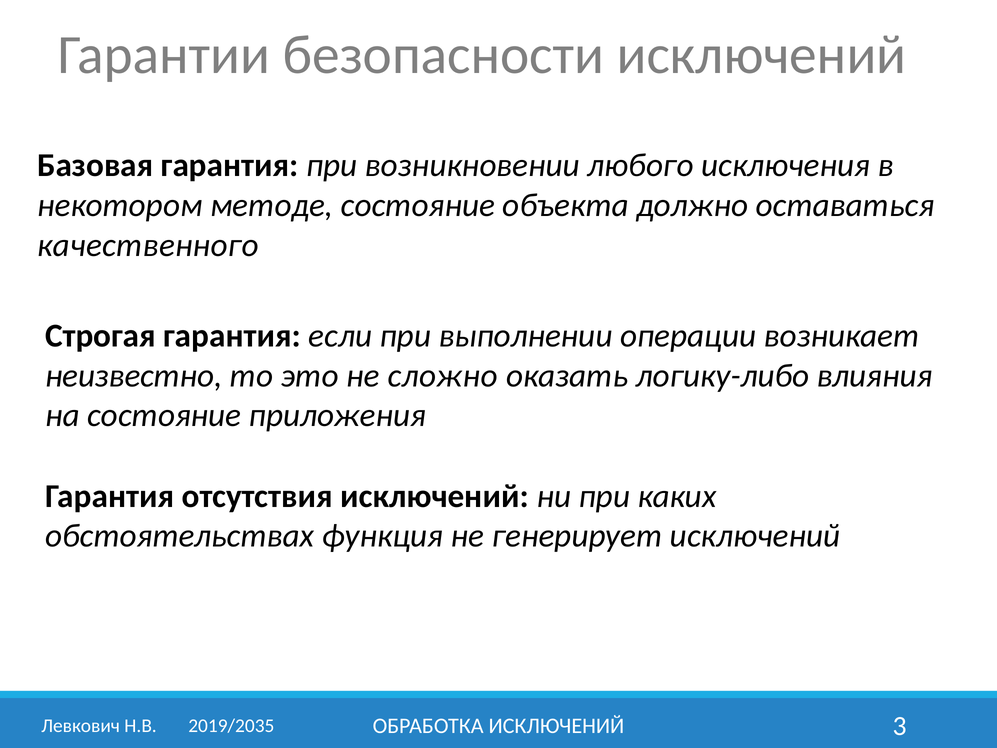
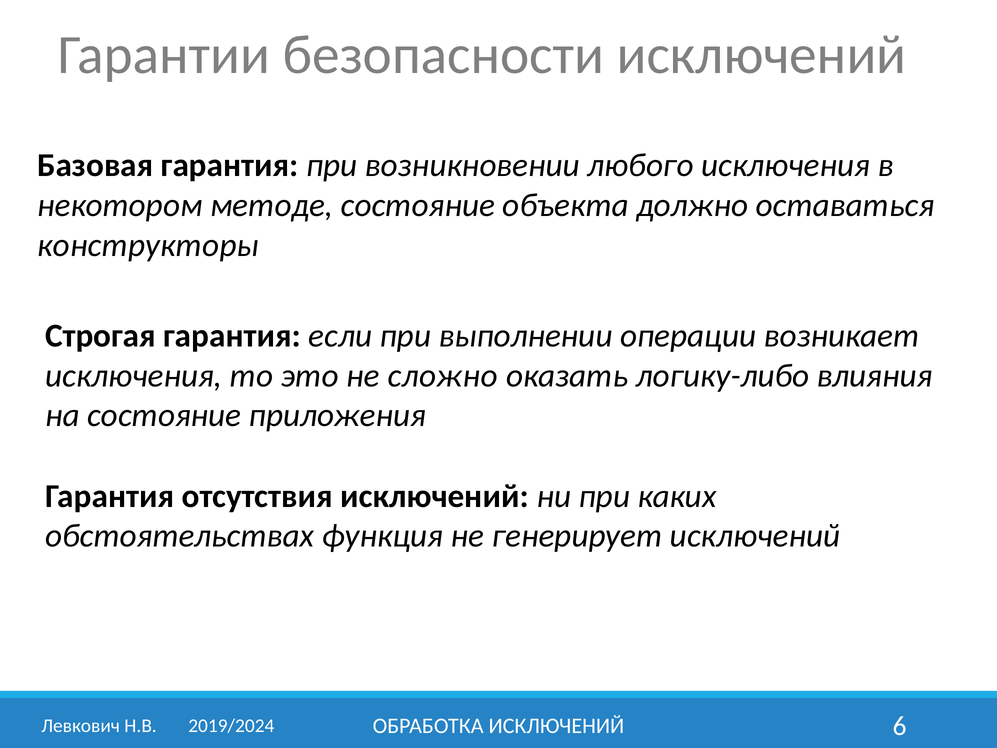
качественного: качественного -> конструкторы
неизвестно at (134, 375): неизвестно -> исключения
3: 3 -> 6
2019/2035: 2019/2035 -> 2019/2024
